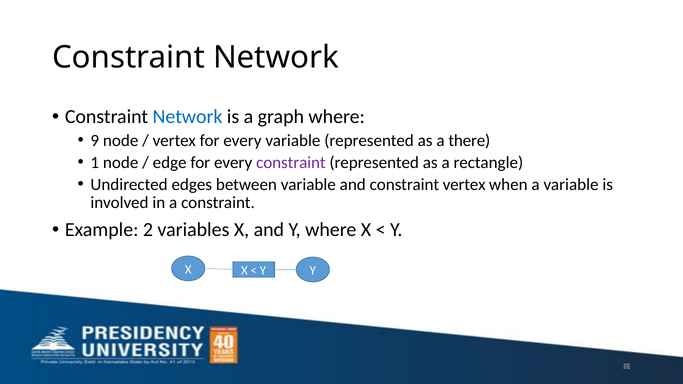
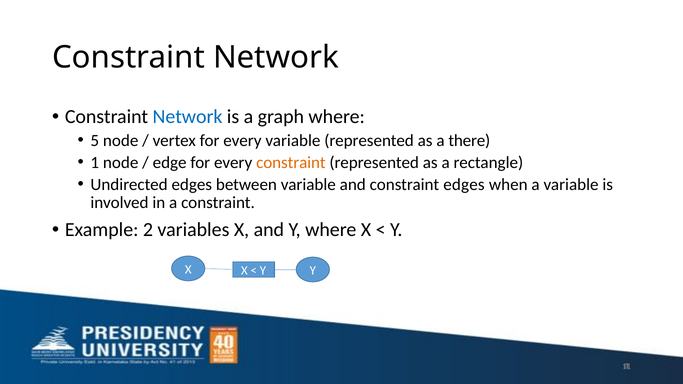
9: 9 -> 5
constraint at (291, 162) colour: purple -> orange
constraint vertex: vertex -> edges
